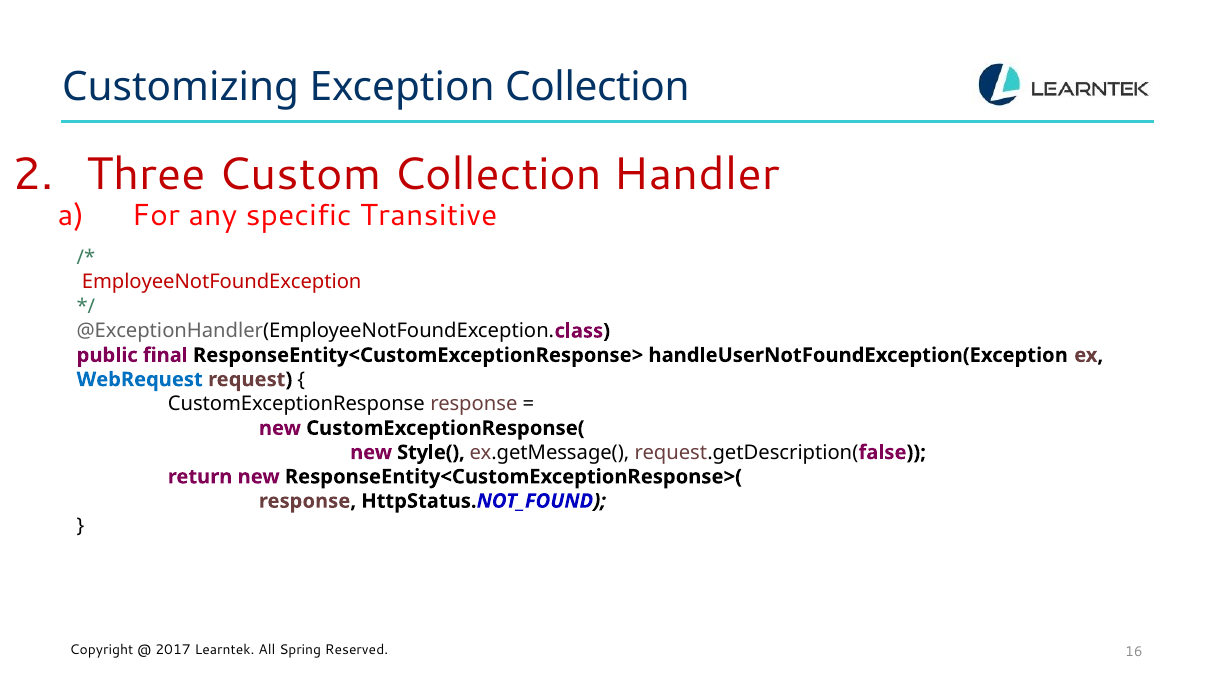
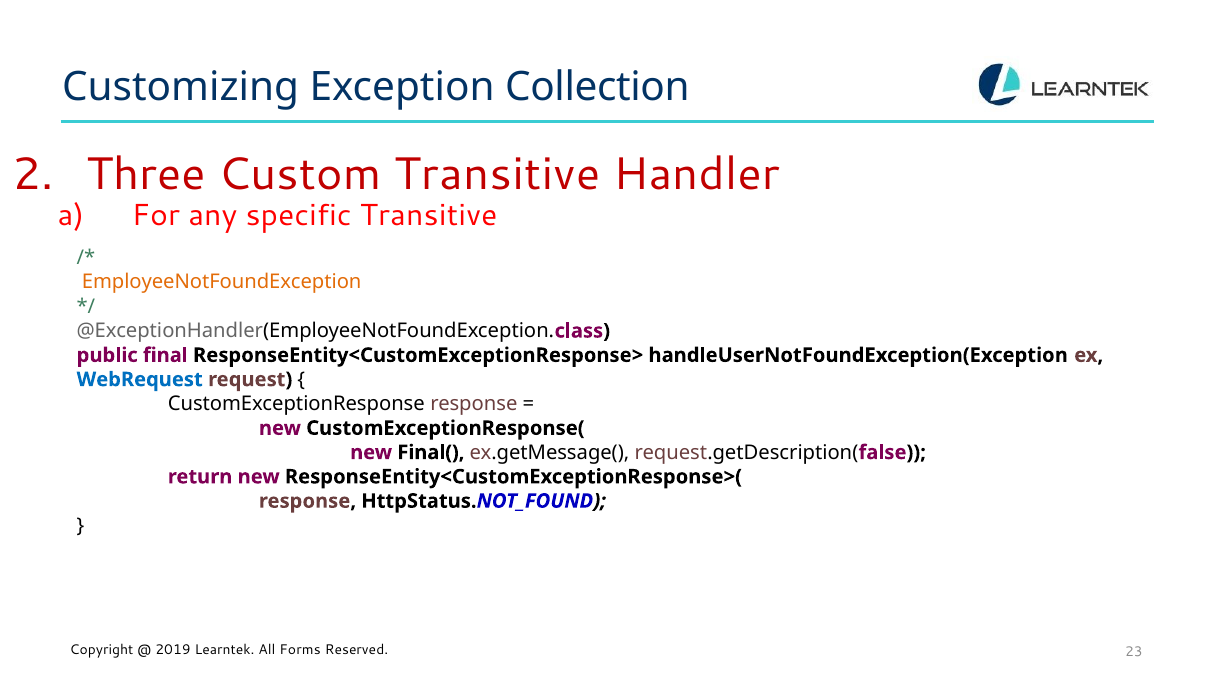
Custom Collection: Collection -> Transitive
EmployeeNotFoundException colour: red -> orange
Style(: Style( -> Final(
2017: 2017 -> 2019
Spring: Spring -> Forms
16: 16 -> 23
